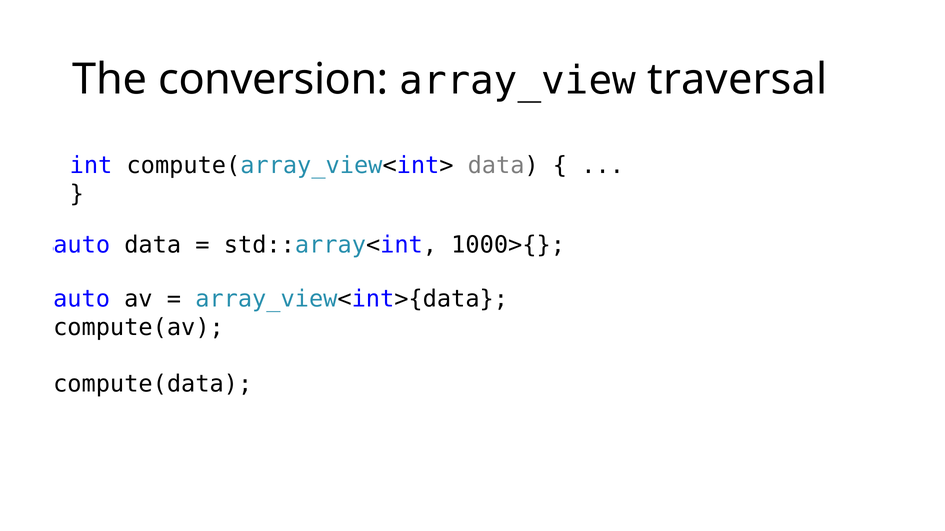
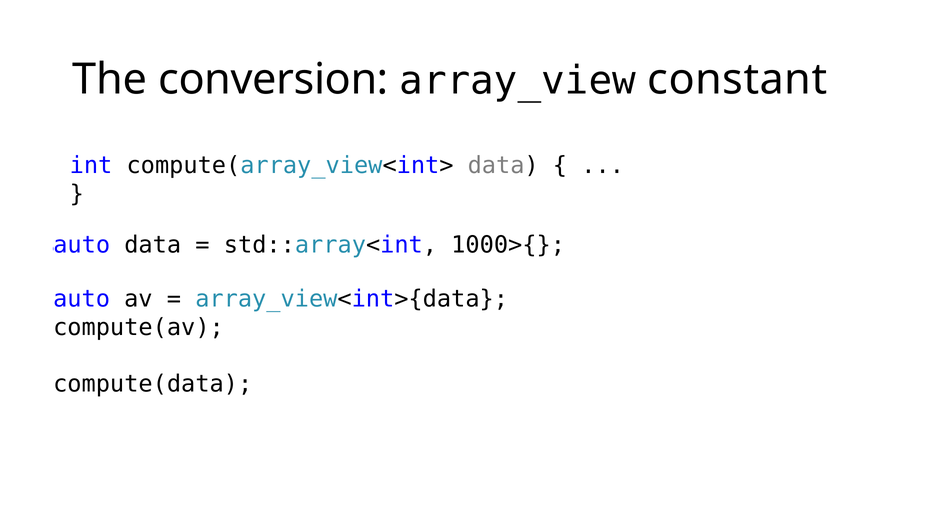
traversal: traversal -> constant
